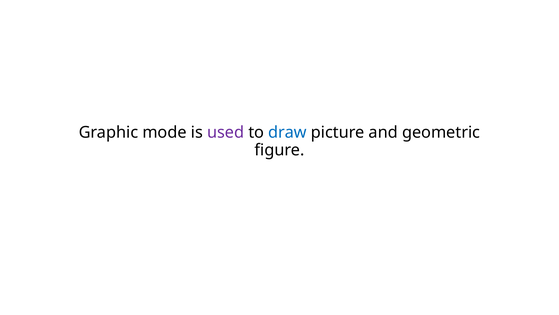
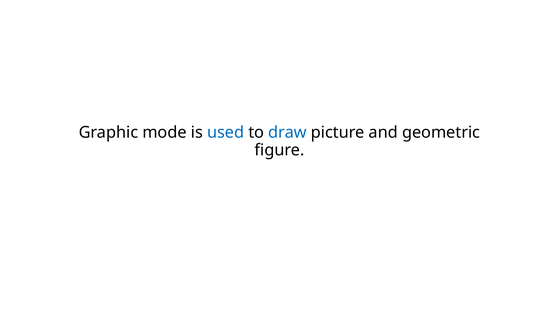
used colour: purple -> blue
